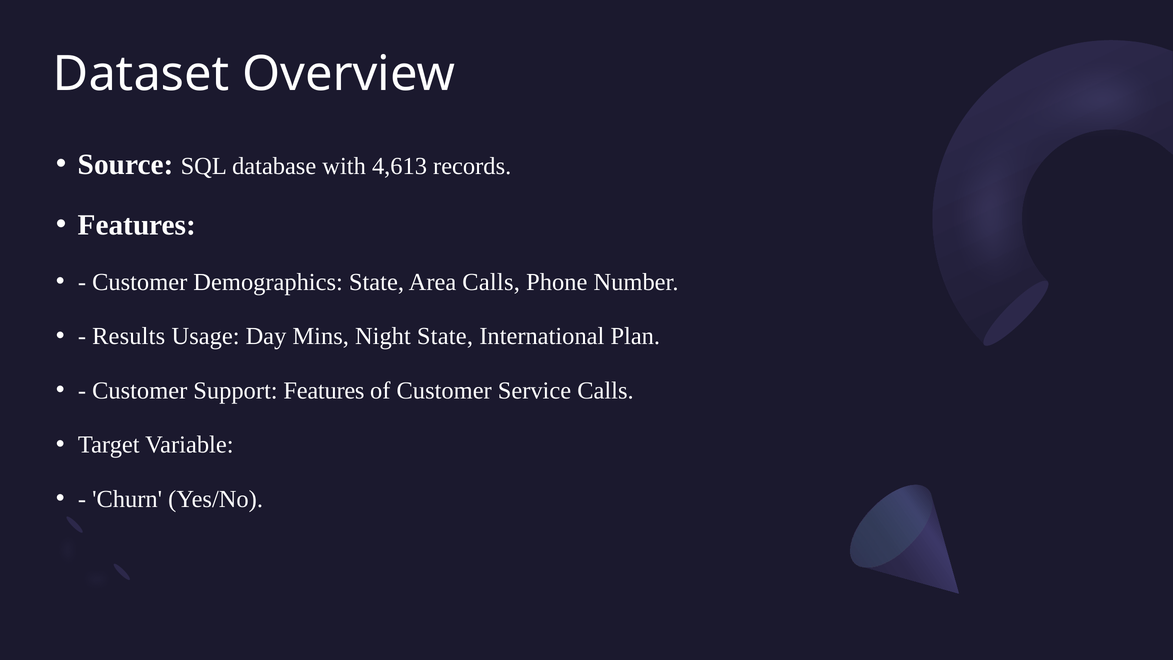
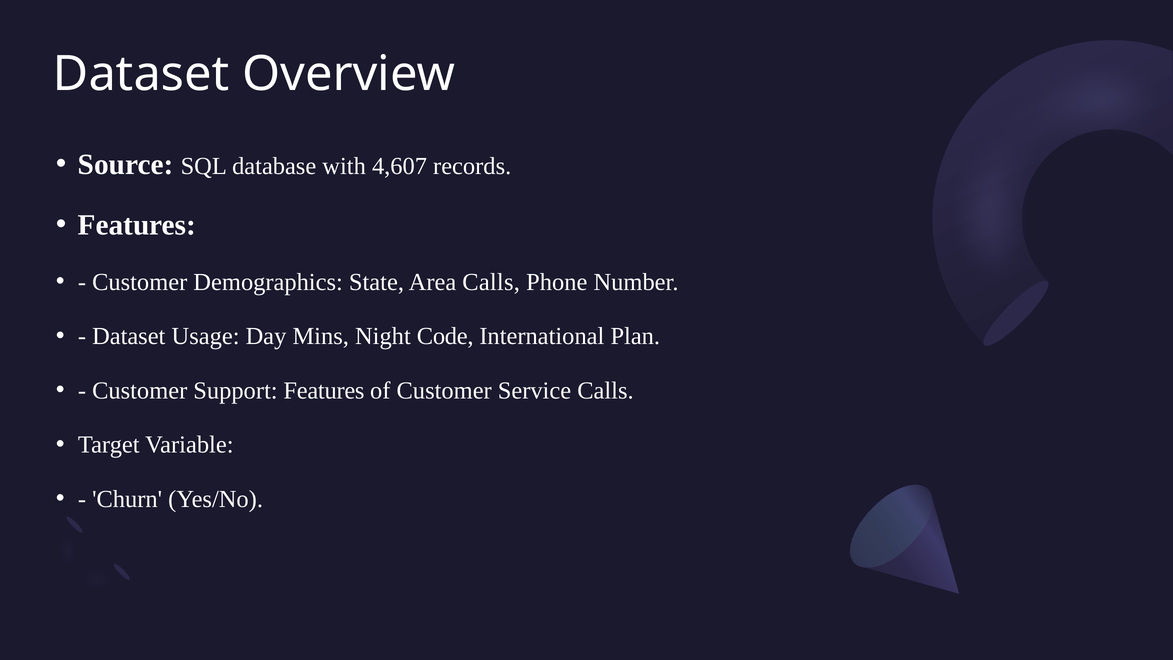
4,613: 4,613 -> 4,607
Results at (129, 336): Results -> Dataset
Night State: State -> Code
